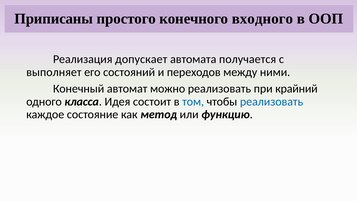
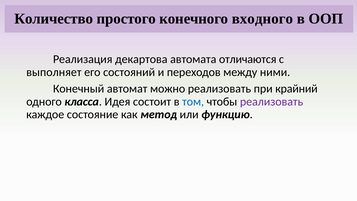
Приписаны: Приписаны -> Количество
допускает: допускает -> декартова
получается: получается -> отличаются
реализовать at (272, 102) colour: blue -> purple
